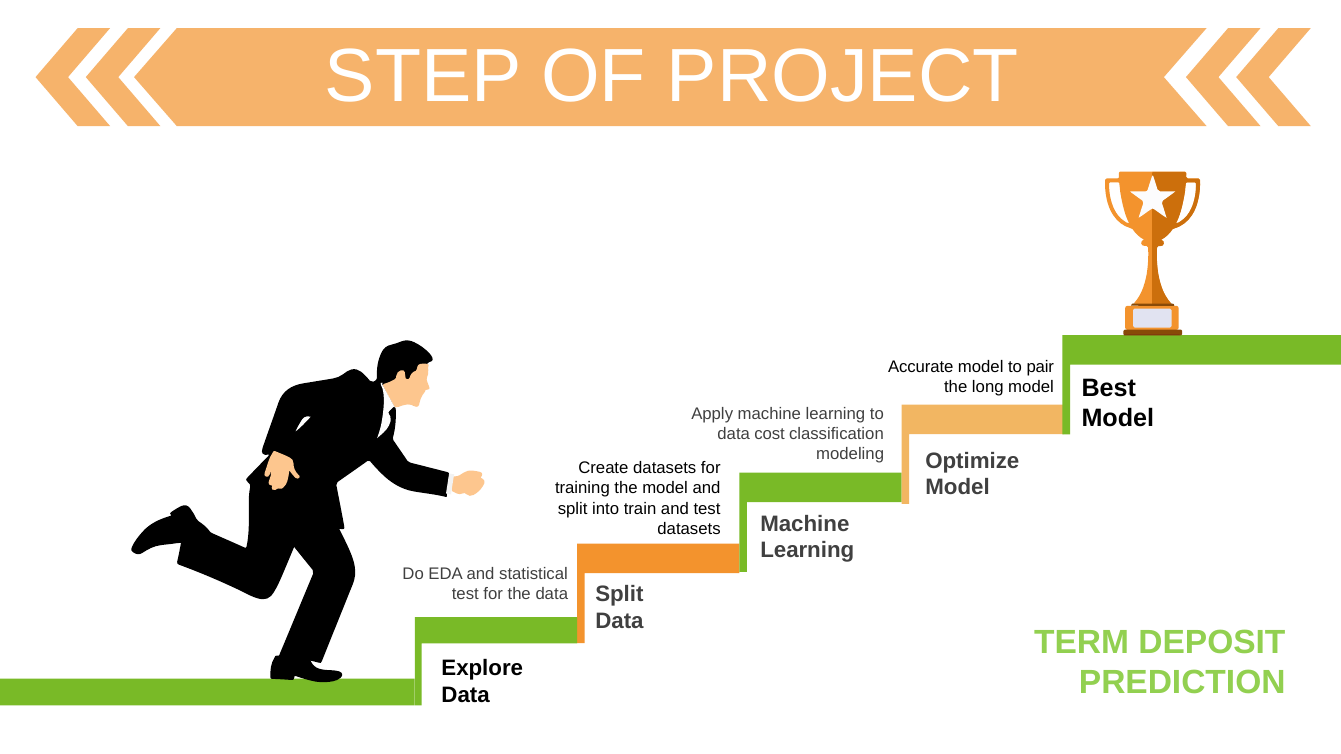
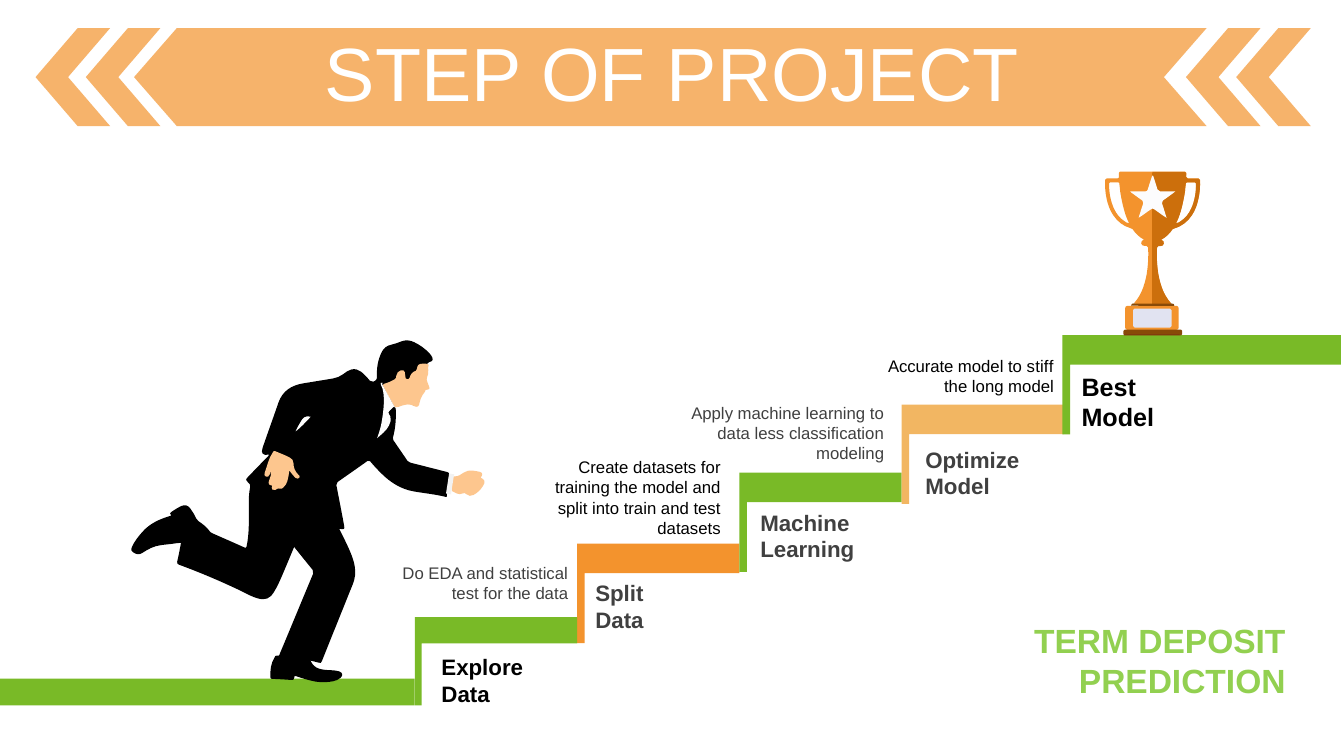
pair: pair -> stiff
cost: cost -> less
